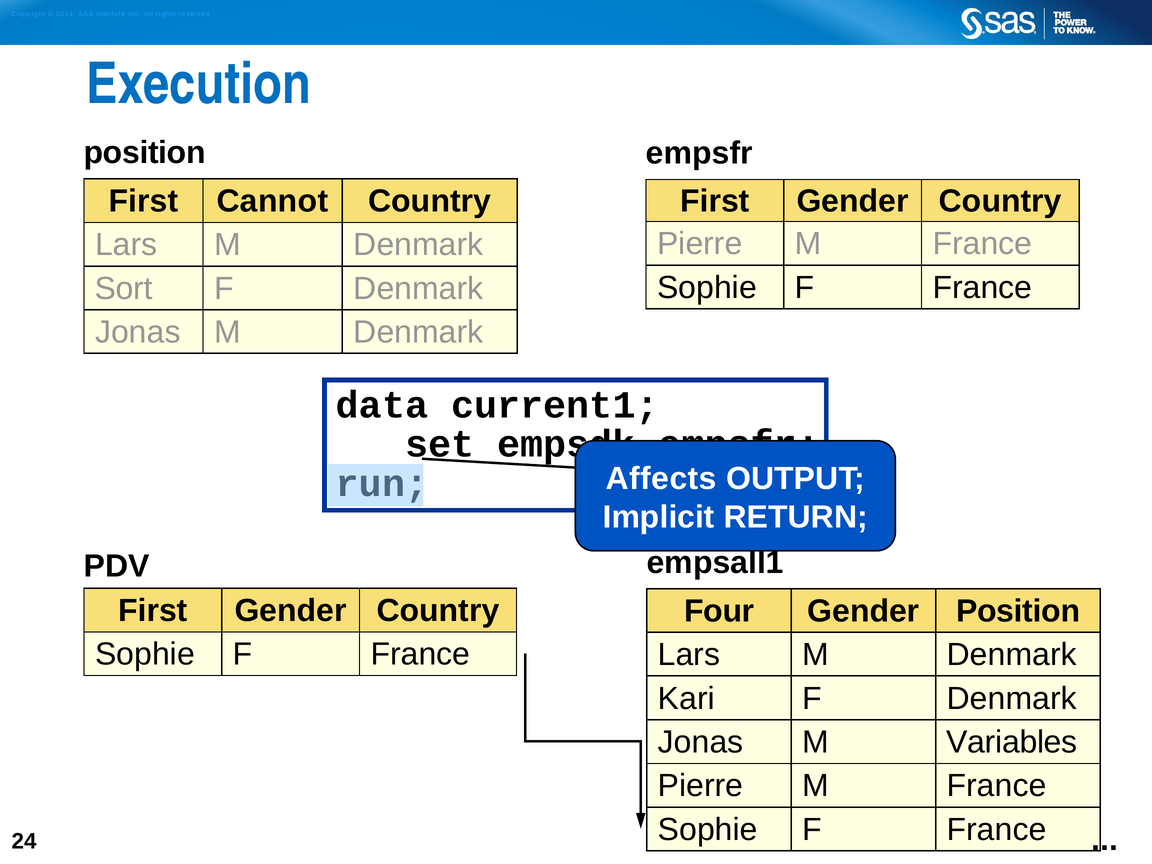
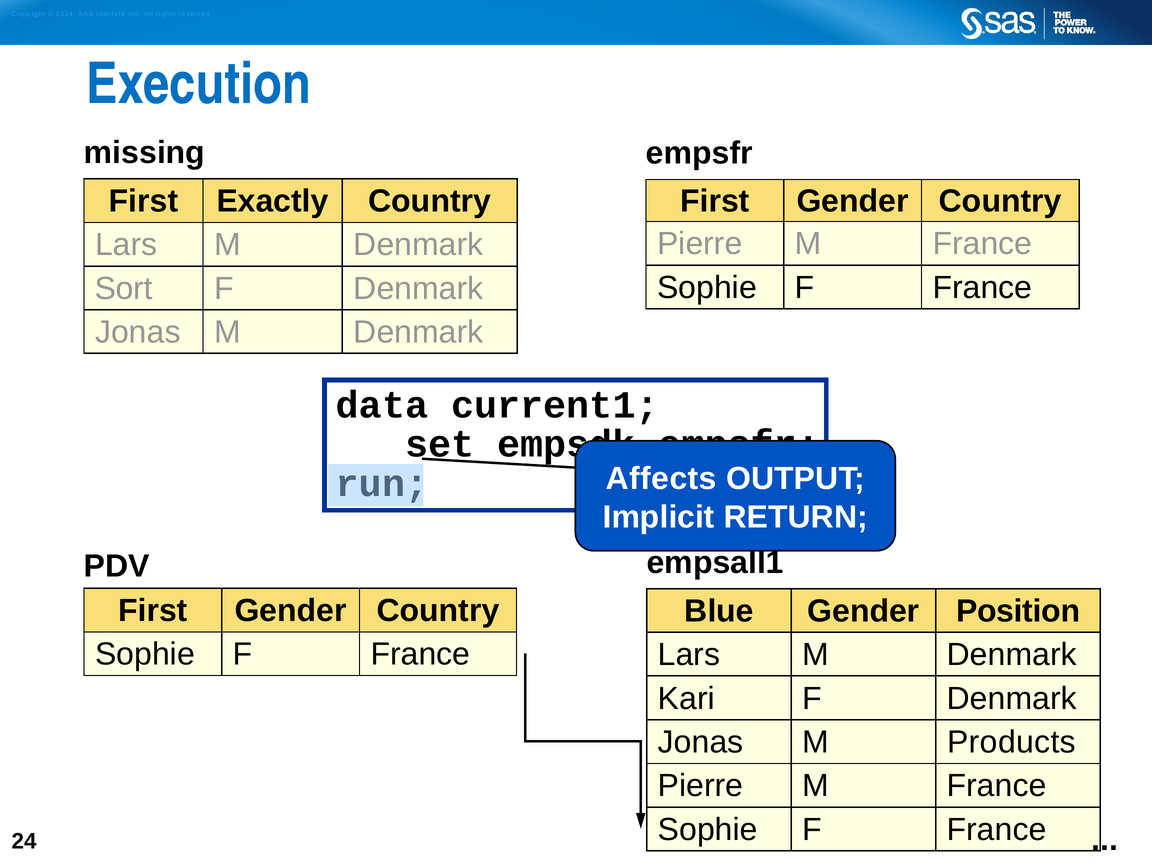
position at (145, 153): position -> missing
Cannot: Cannot -> Exactly
Four: Four -> Blue
Variables: Variables -> Products
